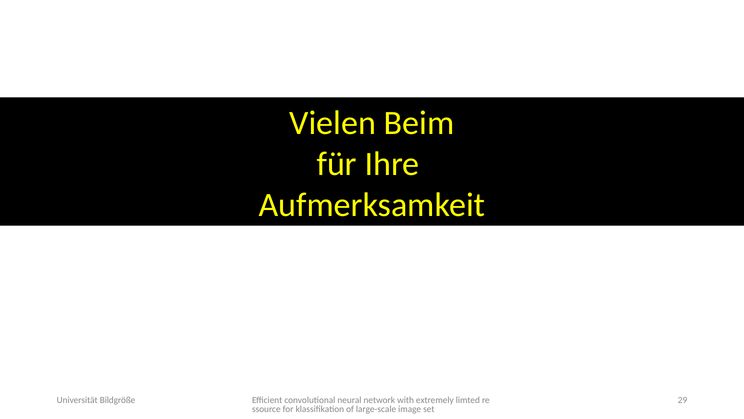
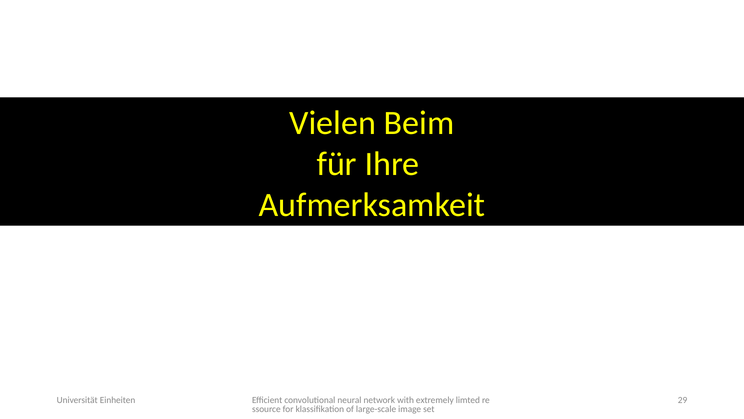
Bildgröße: Bildgröße -> Einheiten
